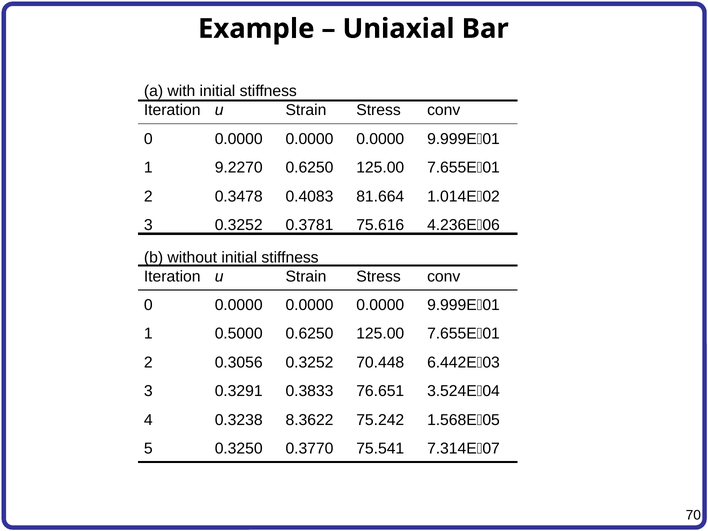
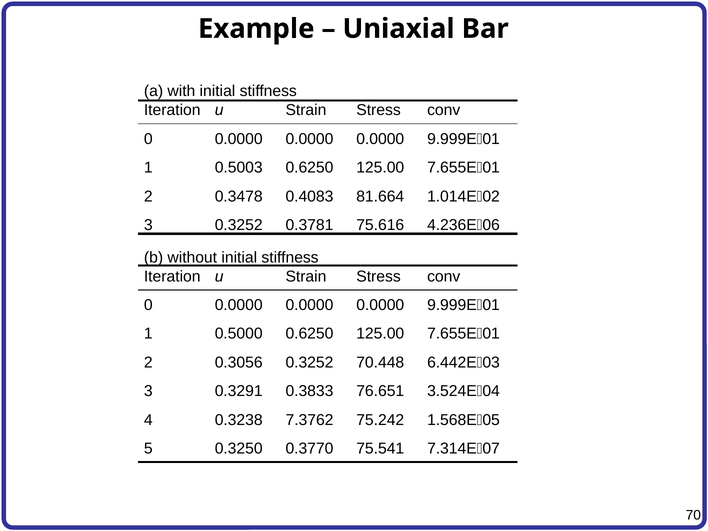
9.2270: 9.2270 -> 0.5003
8.3622: 8.3622 -> 7.3762
